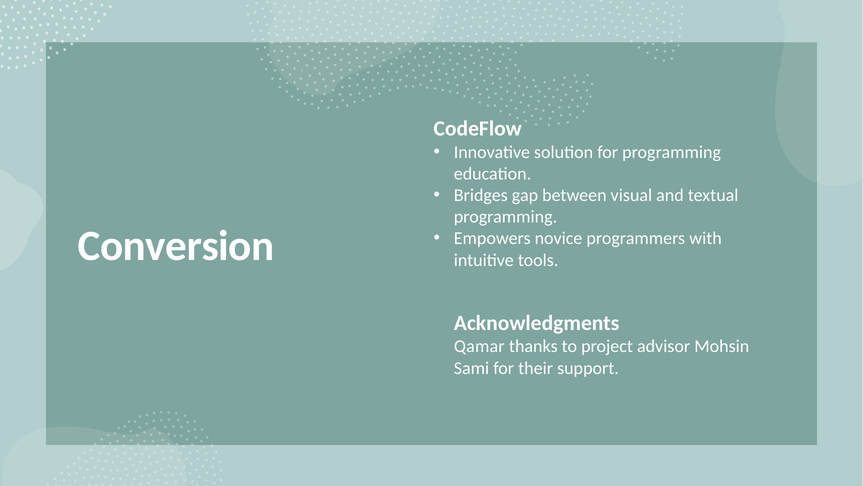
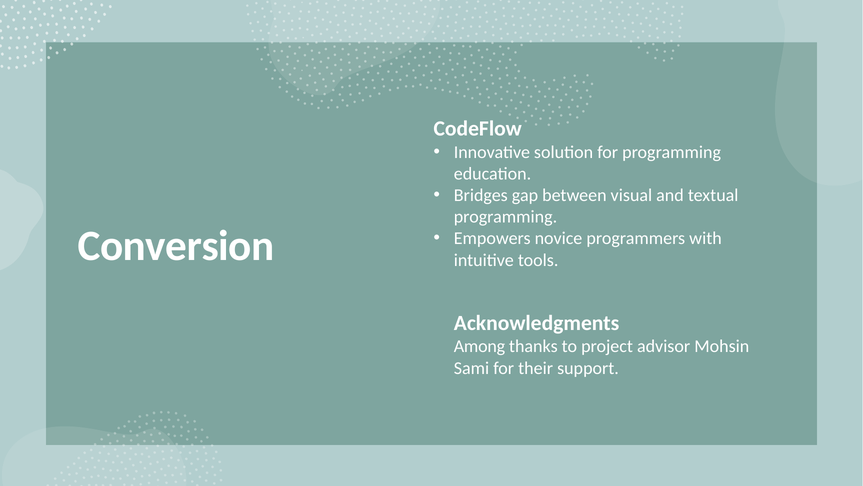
Qamar: Qamar -> Among
